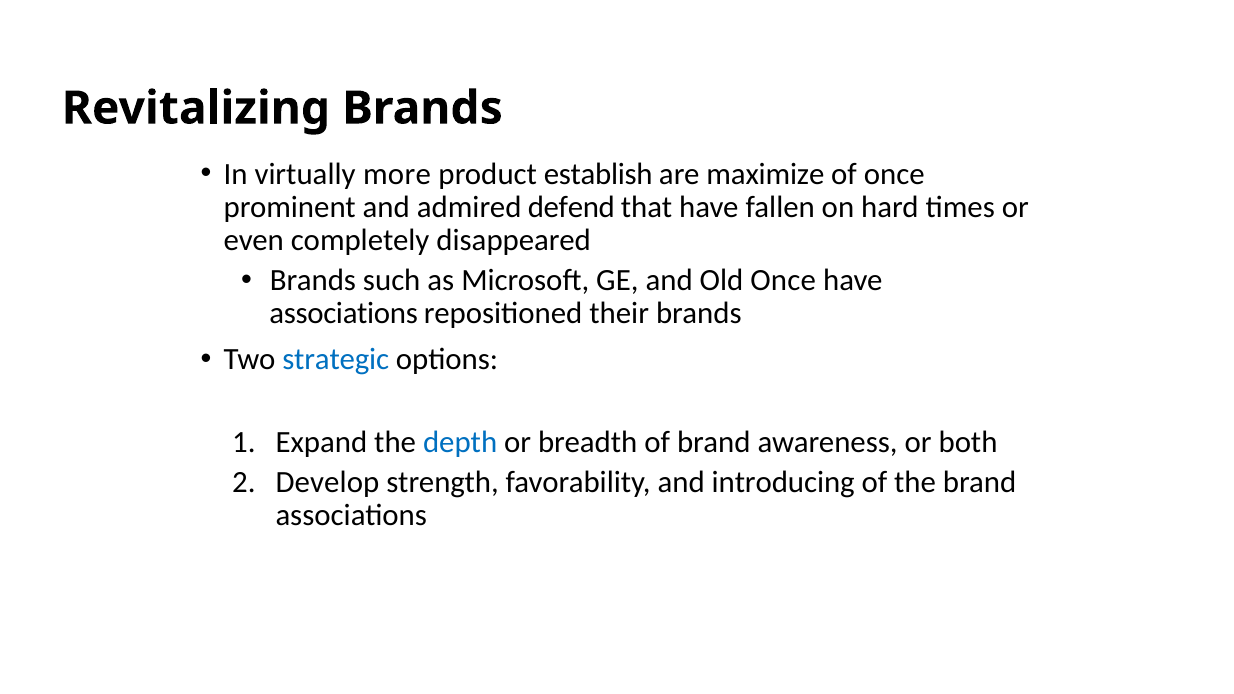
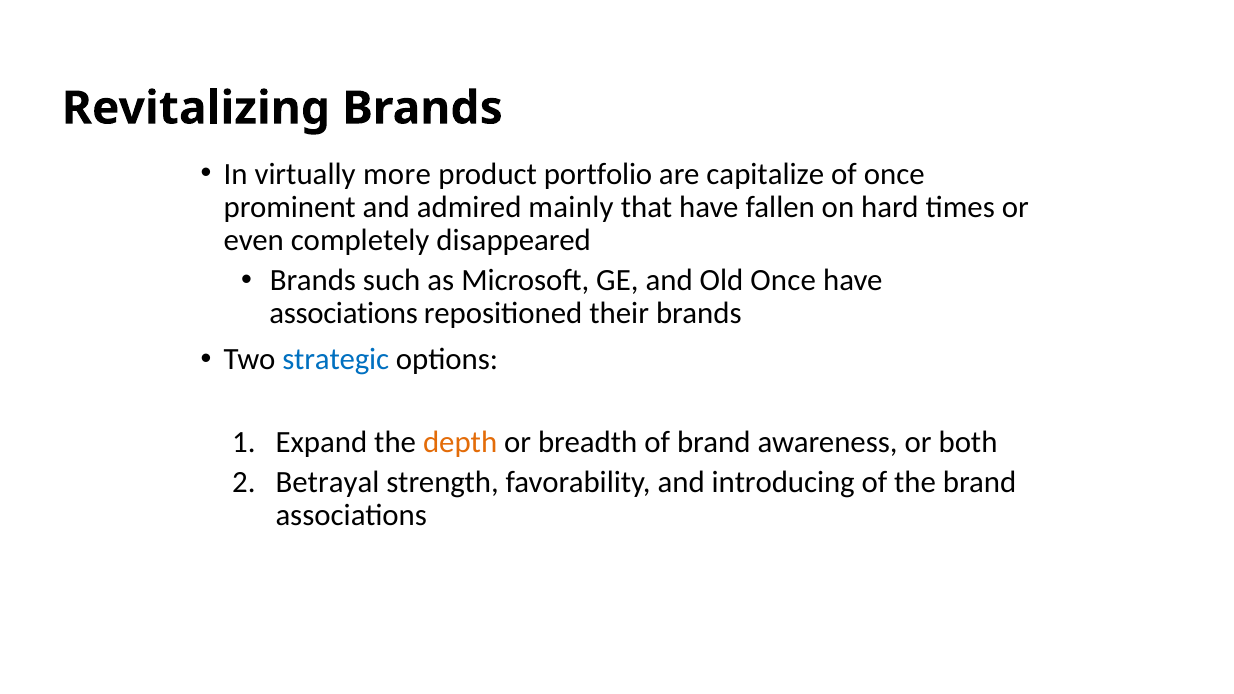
establish: establish -> portfolio
maximize: maximize -> capitalize
defend: defend -> mainly
depth colour: blue -> orange
Develop: Develop -> Betrayal
